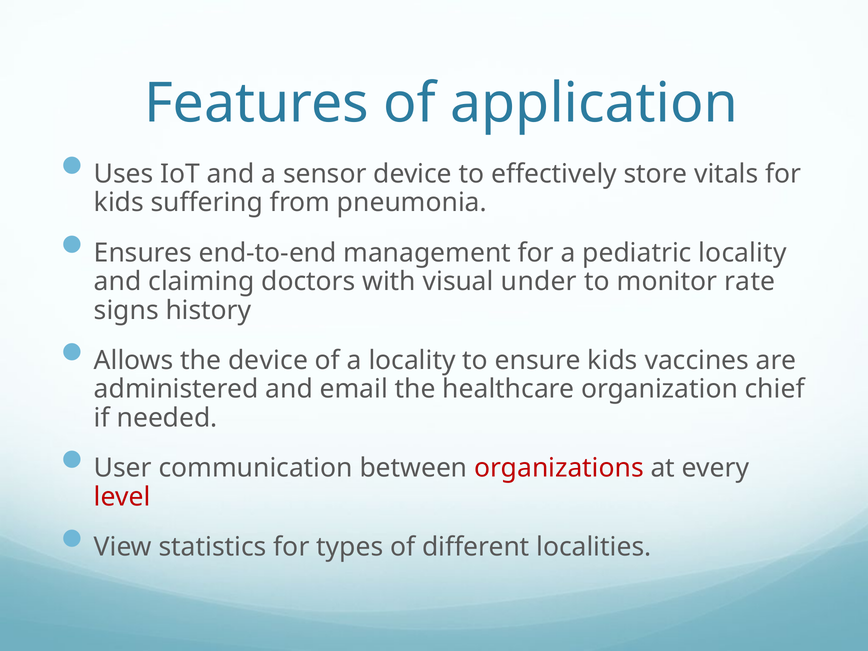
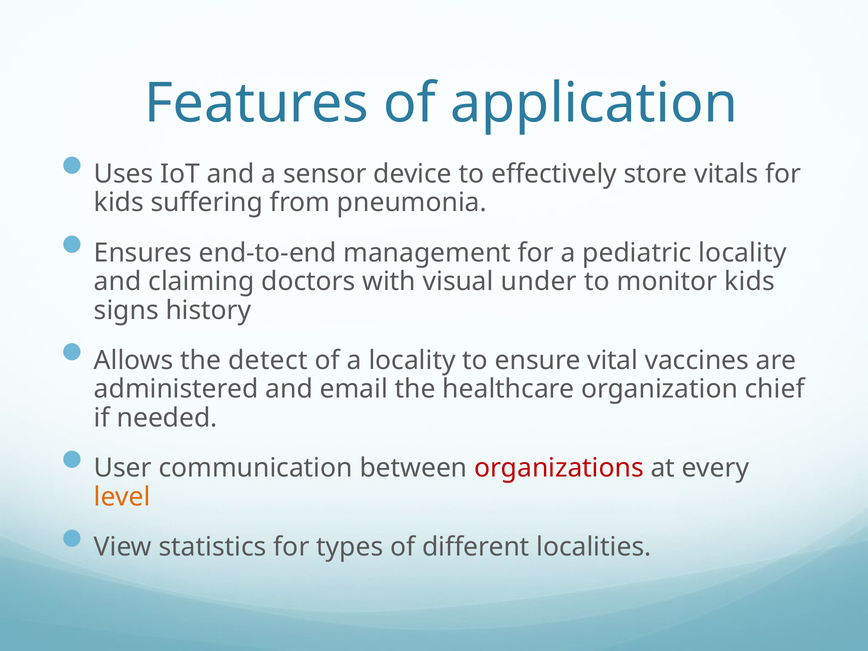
monitor rate: rate -> kids
the device: device -> detect
ensure kids: kids -> vital
level colour: red -> orange
